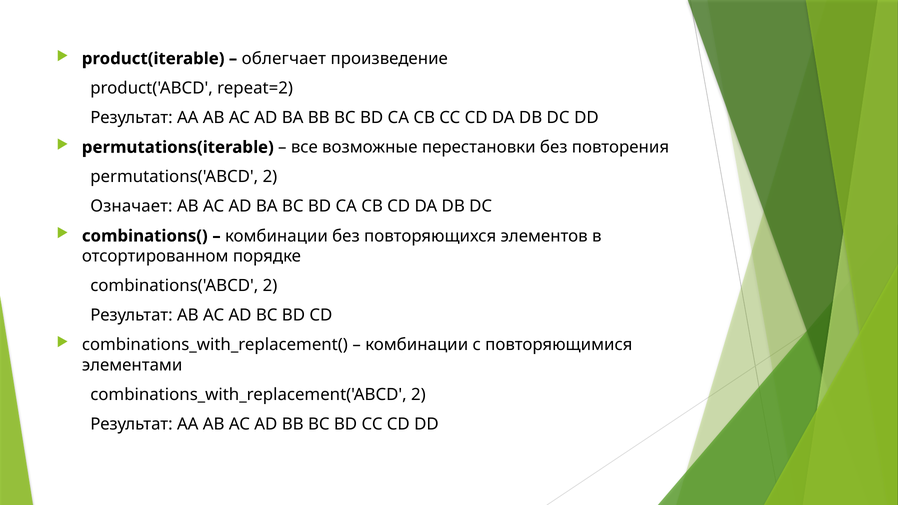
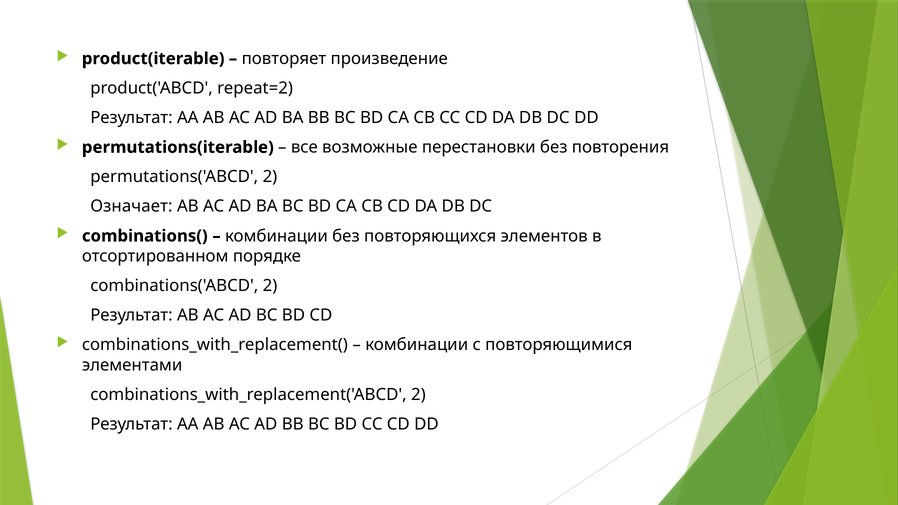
облегчает: облегчает -> повторяет
